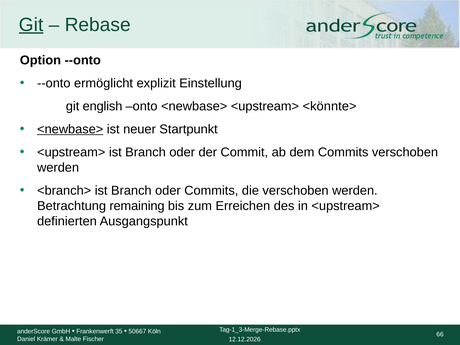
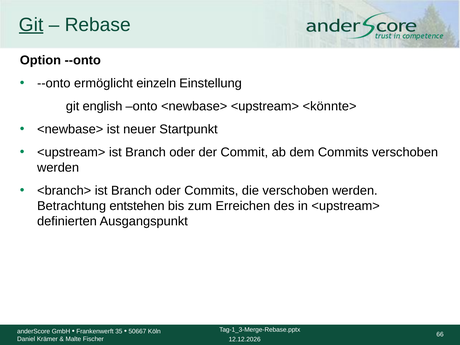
explizit: explizit -> einzeln
<newbase> at (70, 129) underline: present -> none
remaining: remaining -> entstehen
